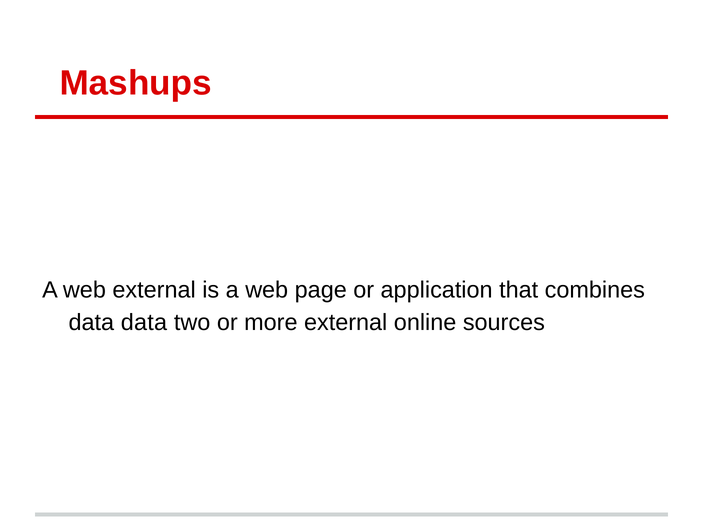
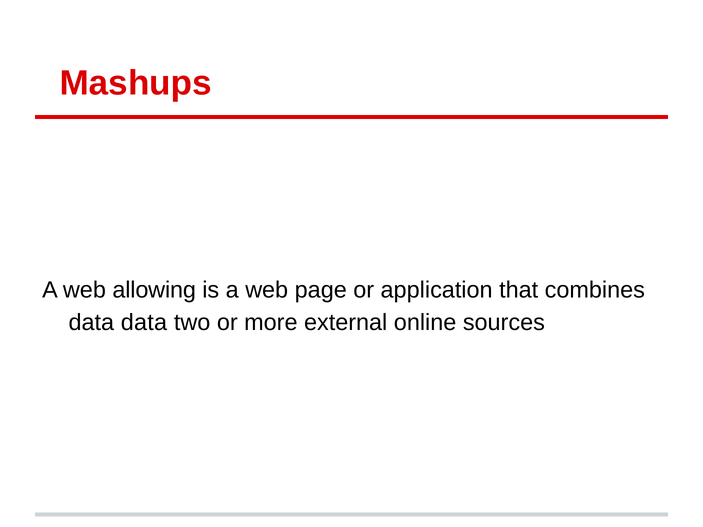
web external: external -> allowing
